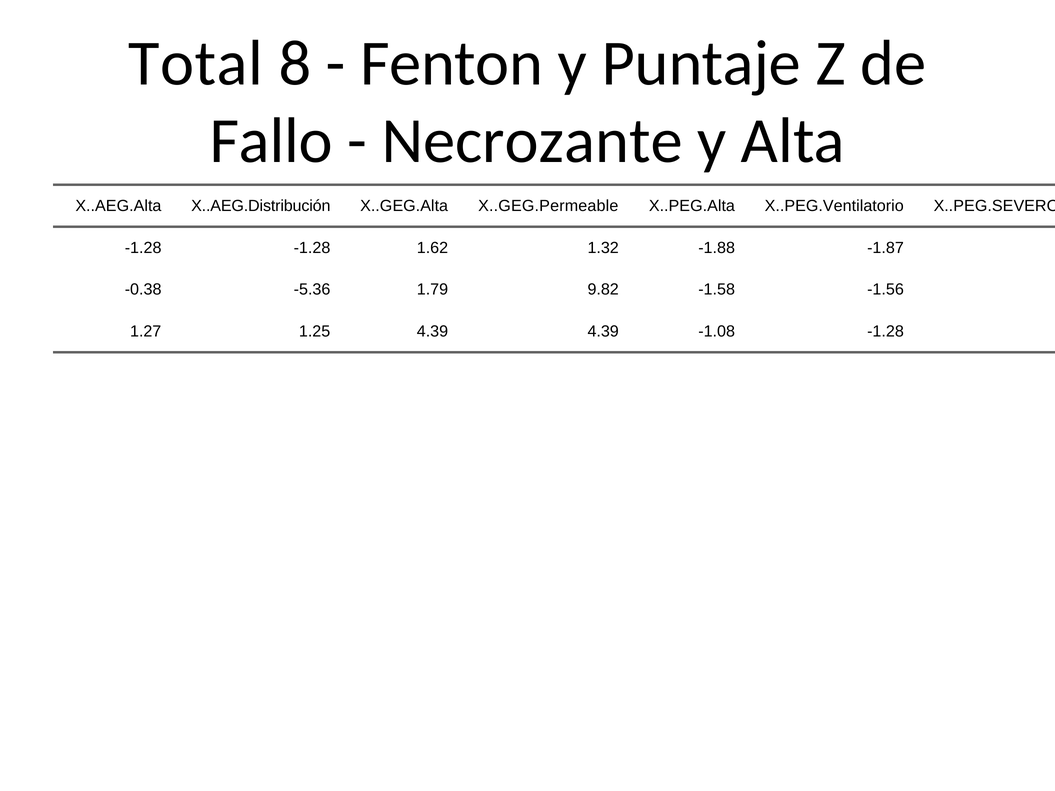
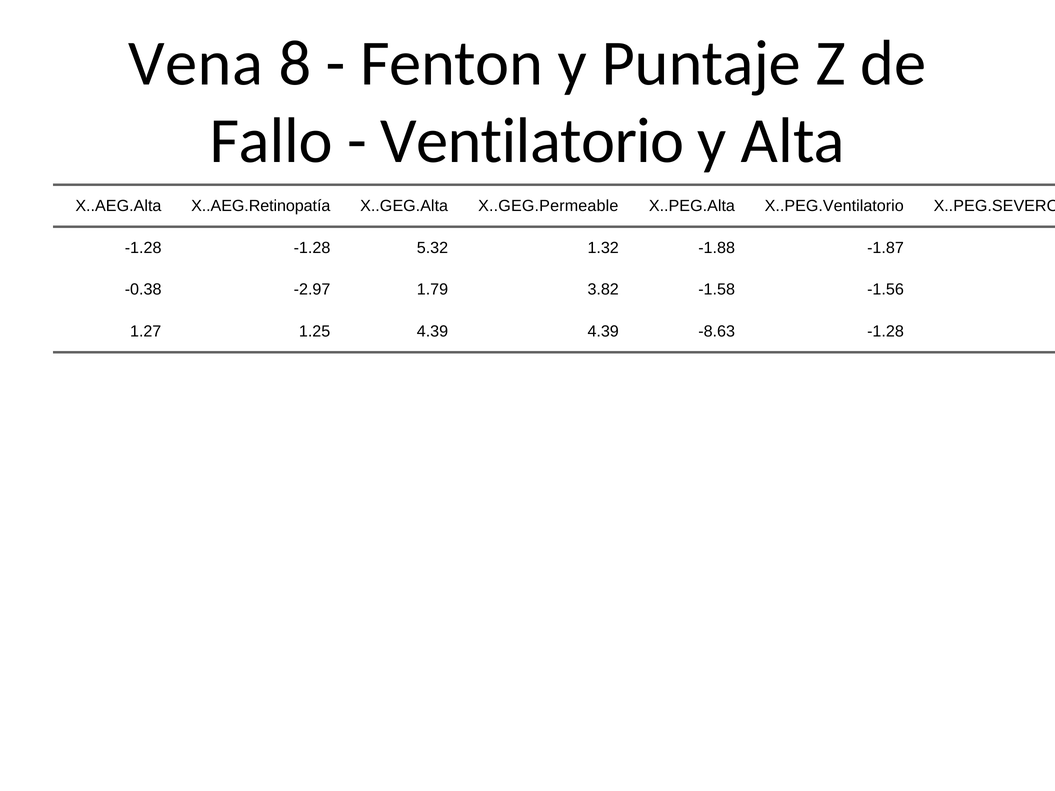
Total: Total -> Vena
Necrozante: Necrozante -> Ventilatorio
X..AEG.Distribución: X..AEG.Distribución -> X..AEG.Retinopatía
1.62: 1.62 -> 5.32
-5.36: -5.36 -> -2.97
9.82: 9.82 -> 3.82
-1.08: -1.08 -> -8.63
